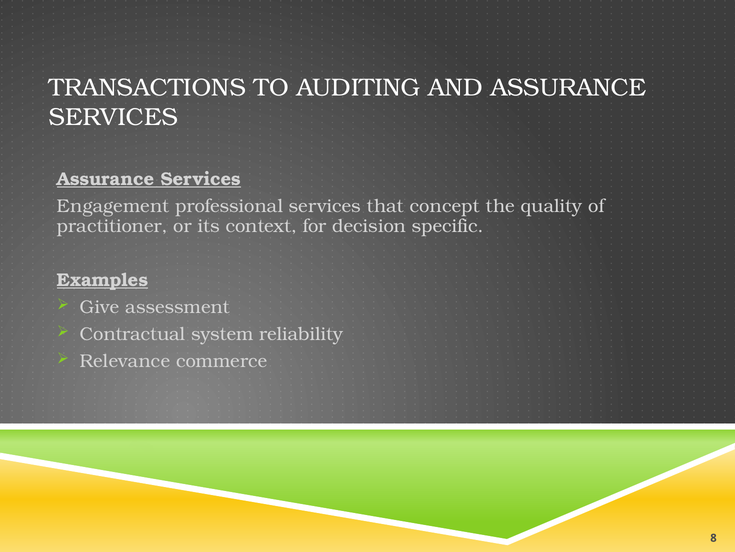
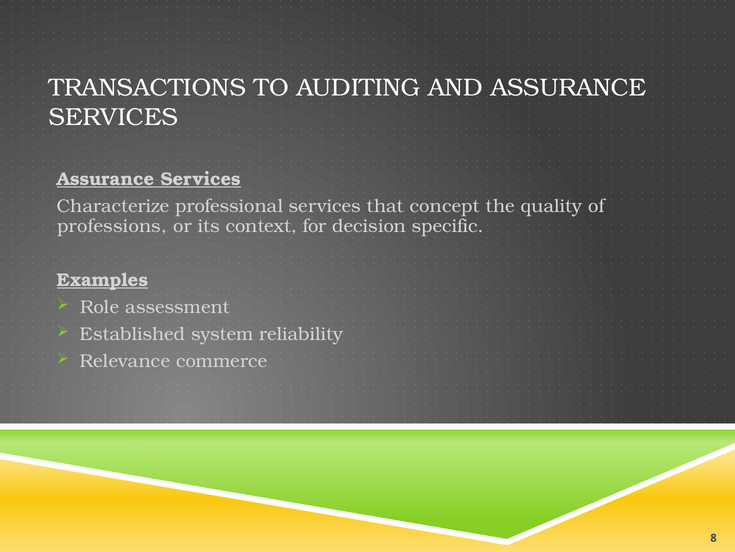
Engagement: Engagement -> Characterize
practitioner: practitioner -> professions
Give: Give -> Role
Contractual: Contractual -> Established
